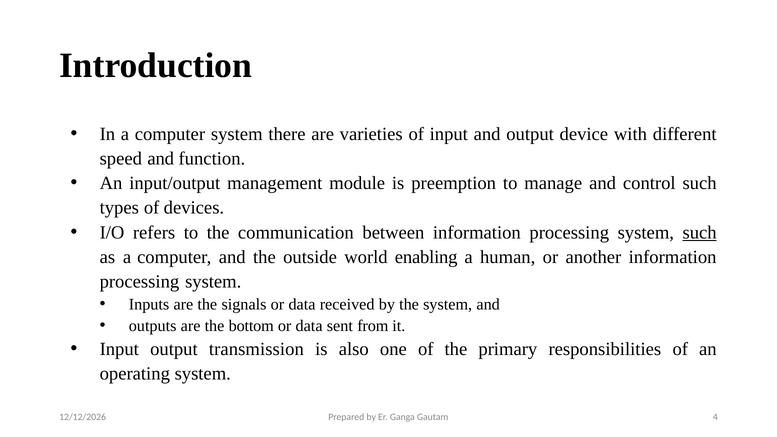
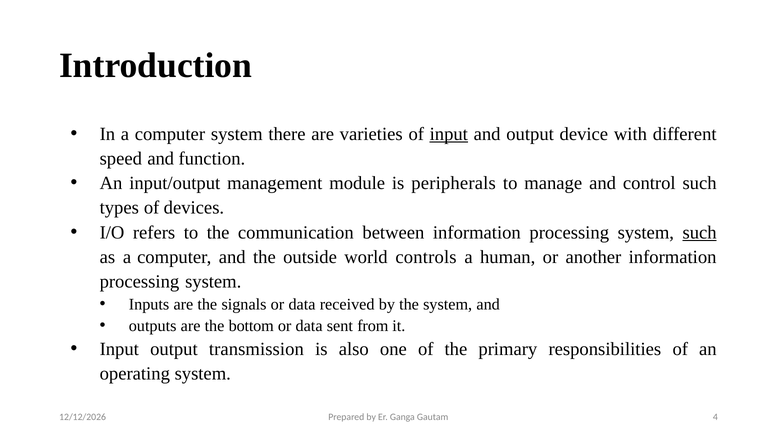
input at (449, 134) underline: none -> present
preemption: preemption -> peripherals
enabling: enabling -> controls
